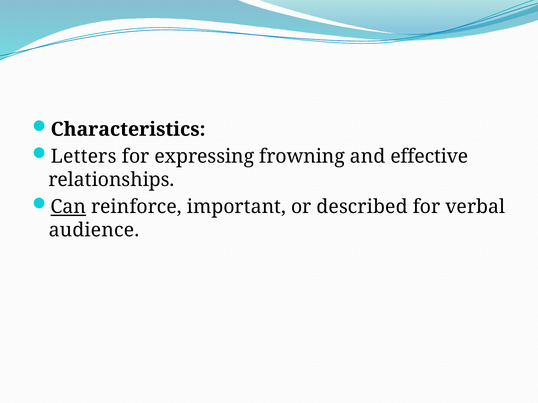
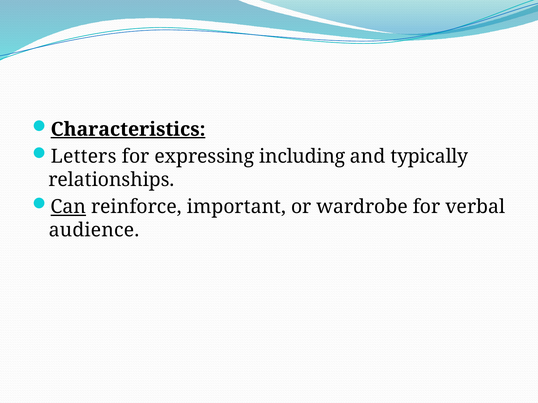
Characteristics underline: none -> present
frowning: frowning -> including
effective: effective -> typically
described: described -> wardrobe
